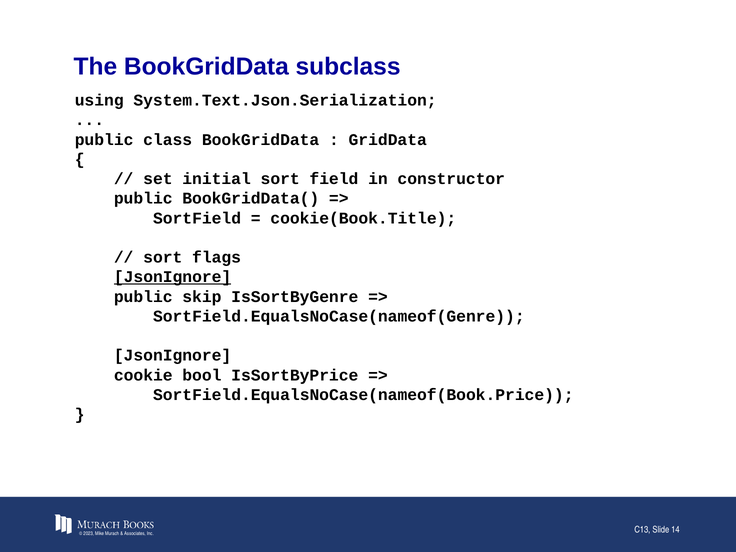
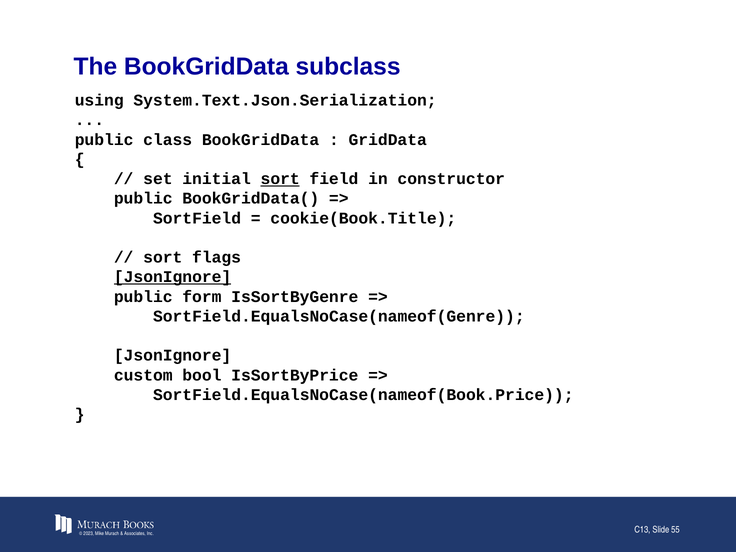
sort at (280, 179) underline: none -> present
skip: skip -> form
cookie: cookie -> custom
14: 14 -> 55
